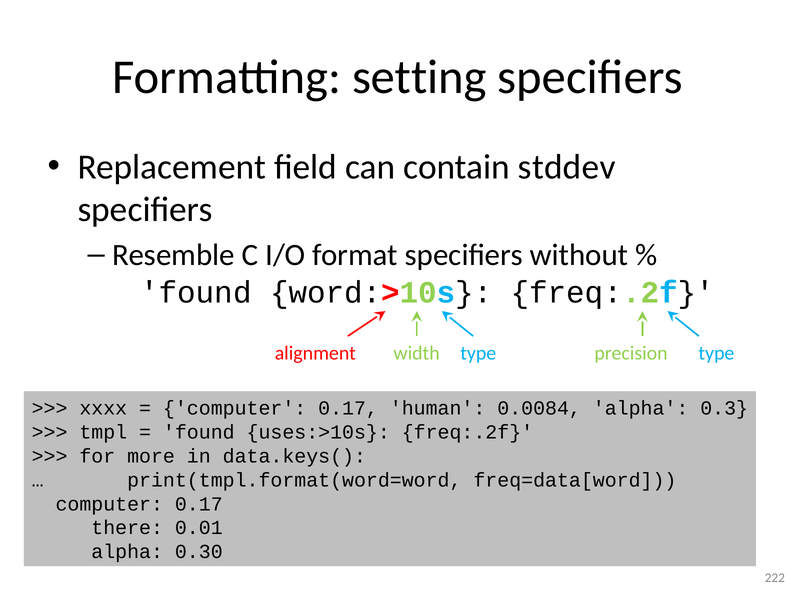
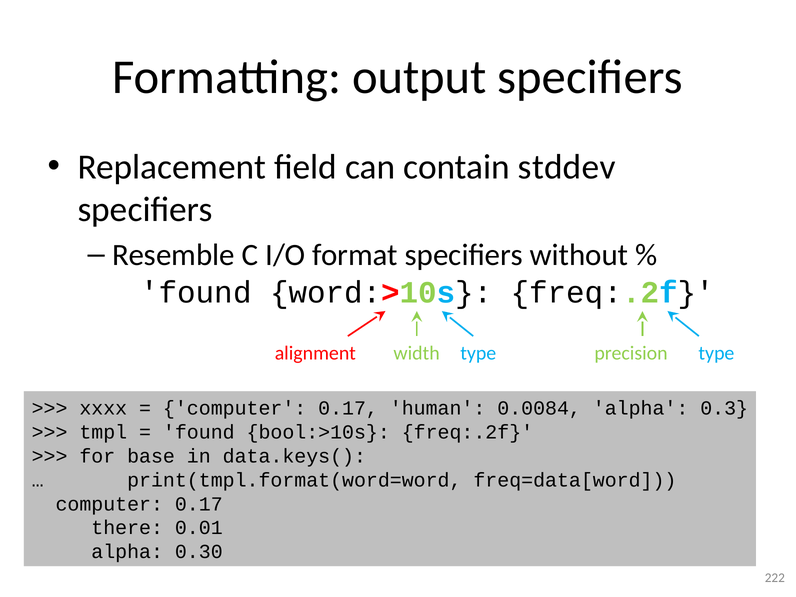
setting: setting -> output
uses:>10s: uses:>10s -> bool:>10s
more: more -> base
